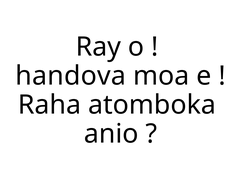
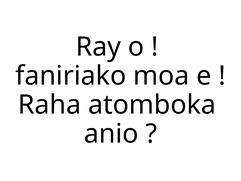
handova: handova -> faniriako
